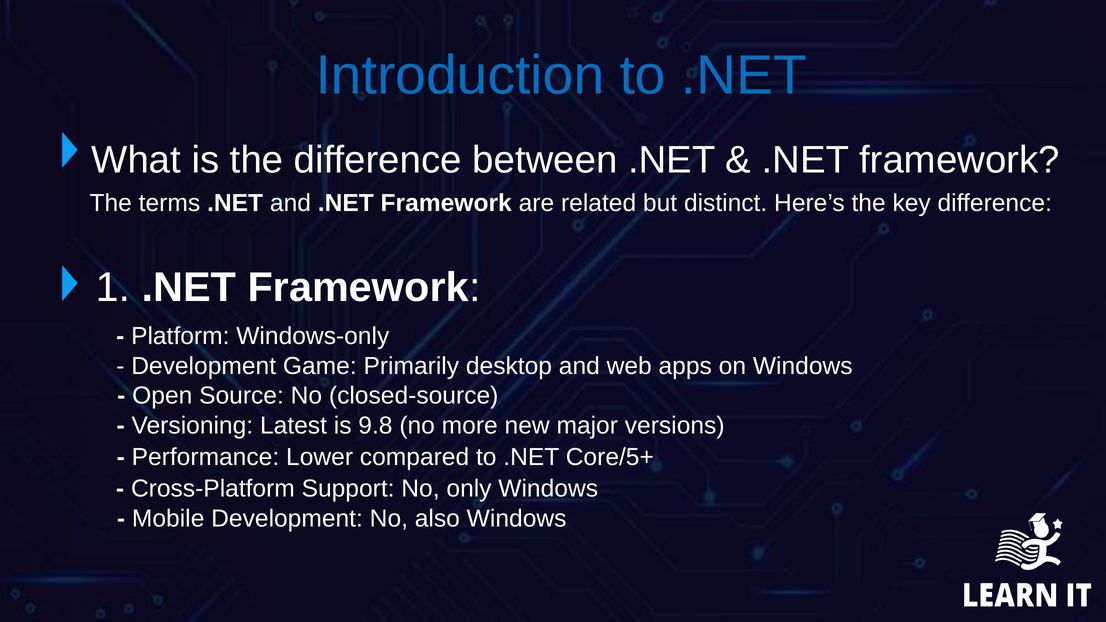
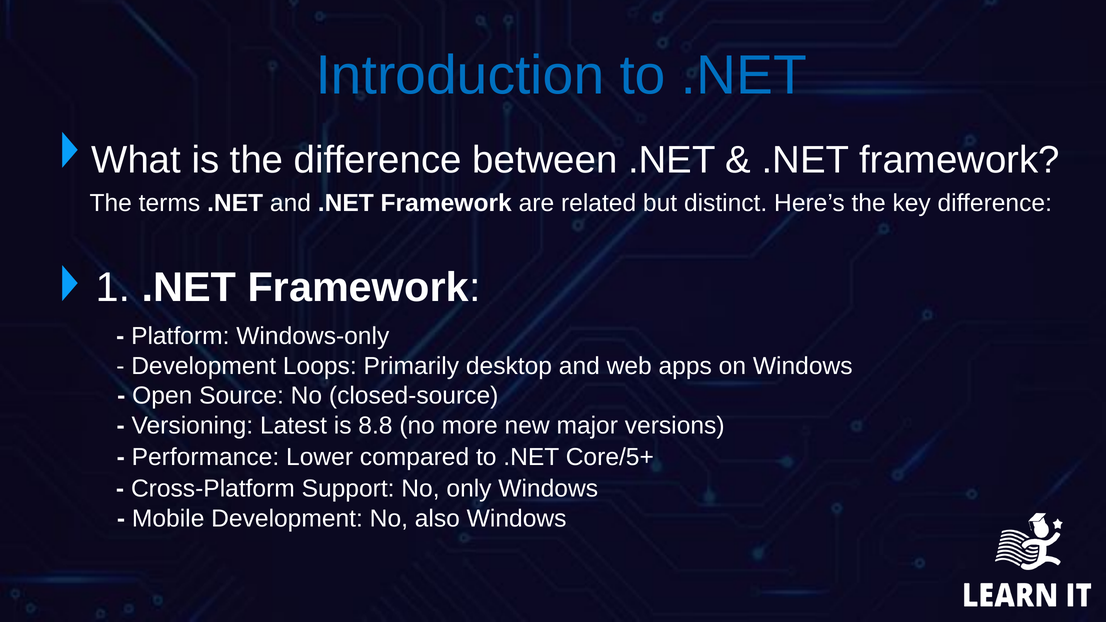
Game: Game -> Loops
9.8: 9.8 -> 8.8
